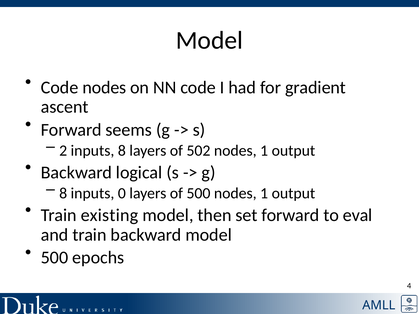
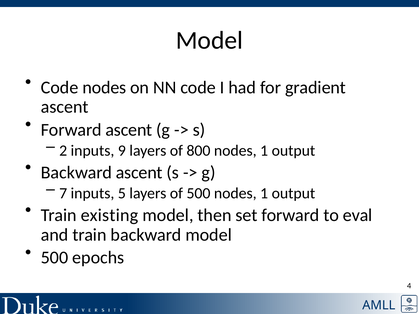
Forward seems: seems -> ascent
inputs 8: 8 -> 9
502: 502 -> 800
Backward logical: logical -> ascent
8 at (63, 194): 8 -> 7
0: 0 -> 5
